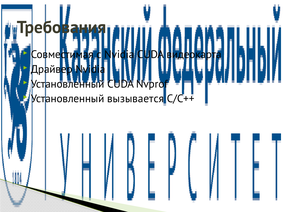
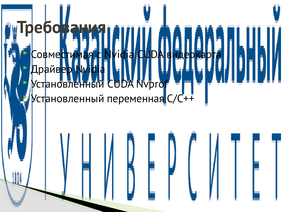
вызывается: вызывается -> переменная
